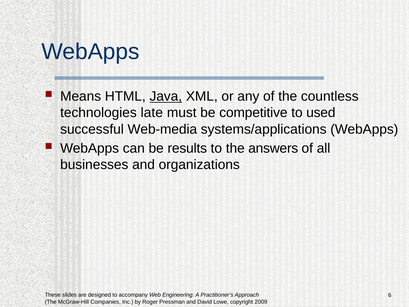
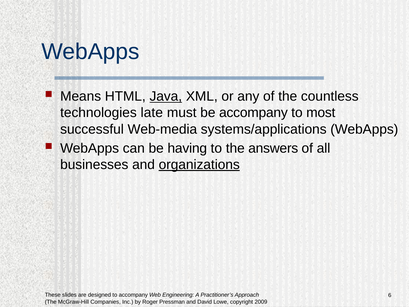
be competitive: competitive -> accompany
used: used -> most
results: results -> having
organizations underline: none -> present
